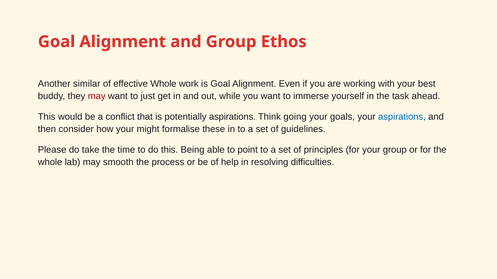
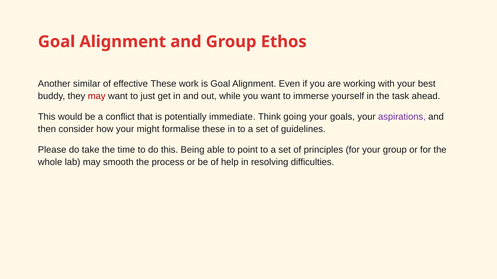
effective Whole: Whole -> These
potentially aspirations: aspirations -> immediate
aspirations at (402, 117) colour: blue -> purple
